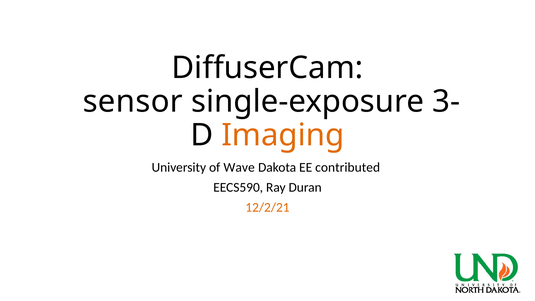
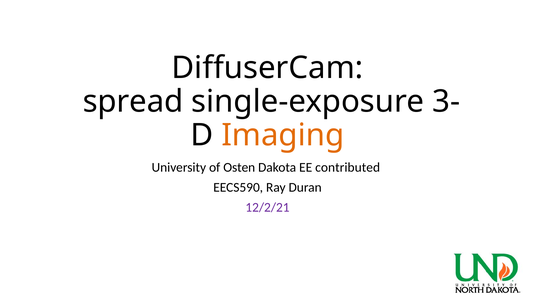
sensor: sensor -> spread
Wave: Wave -> Osten
12/2/21 colour: orange -> purple
